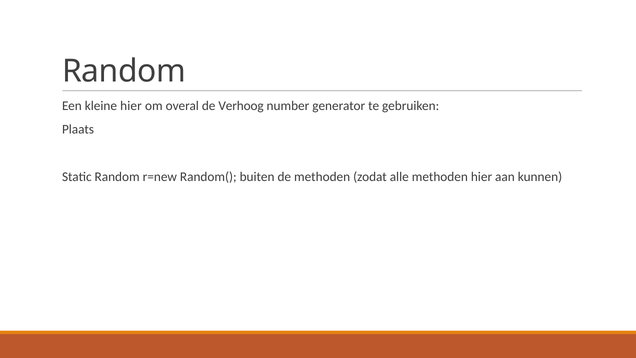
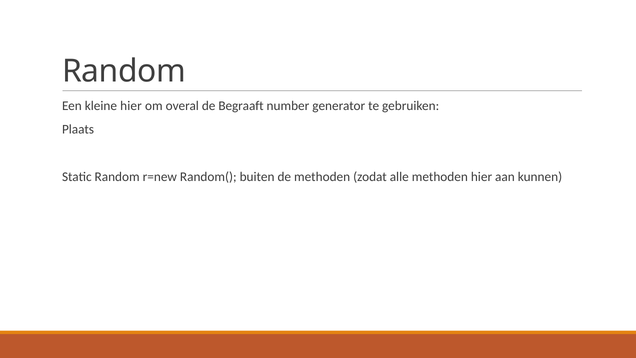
Verhoog: Verhoog -> Begraaft
